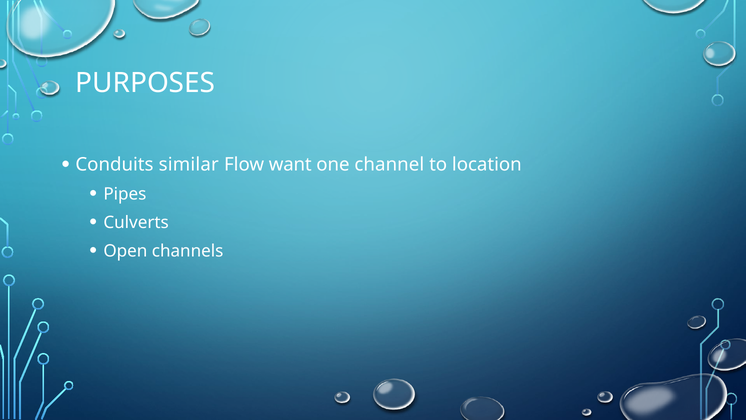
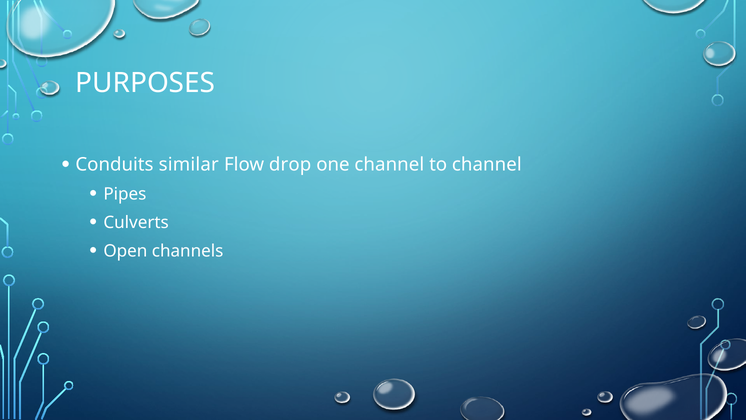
want: want -> drop
to location: location -> channel
